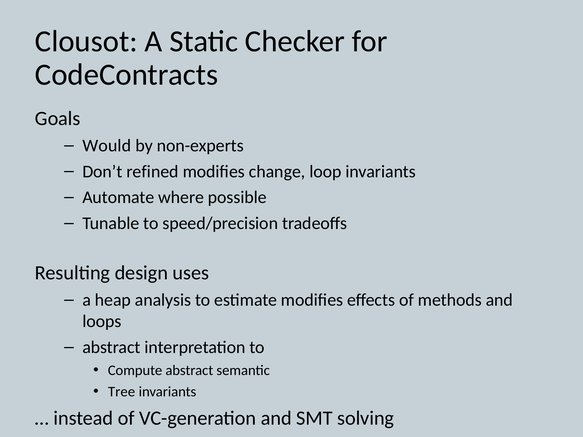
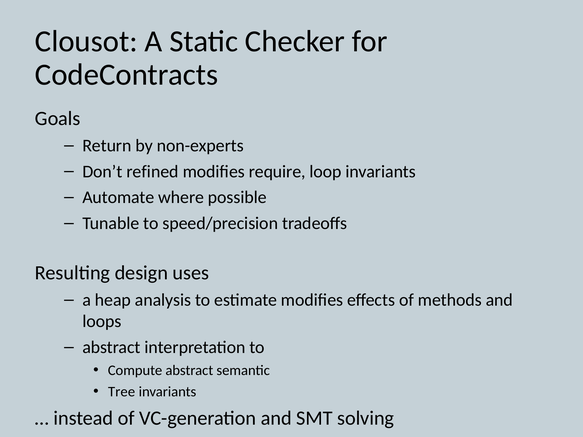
Would: Would -> Return
change: change -> require
